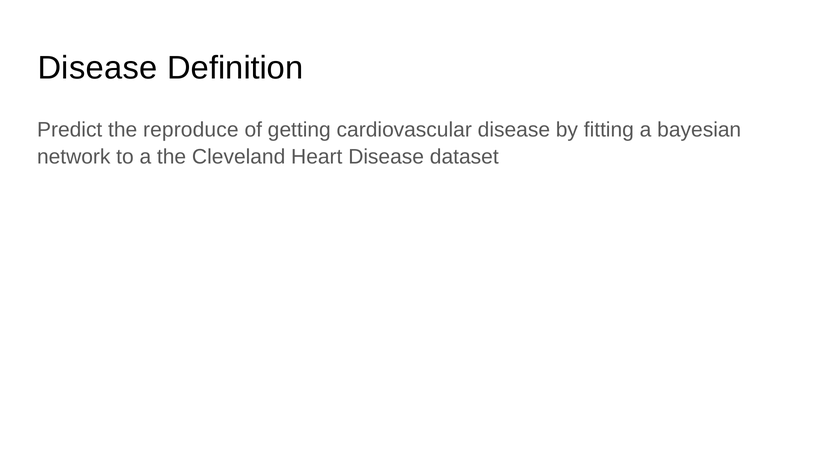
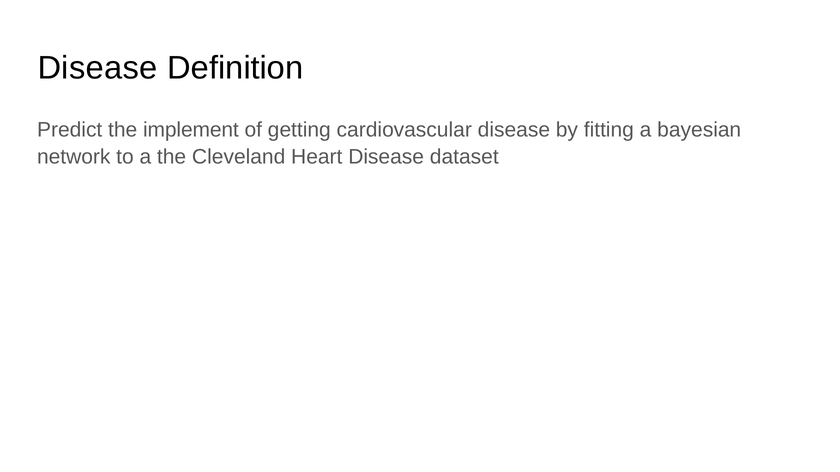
reproduce: reproduce -> implement
